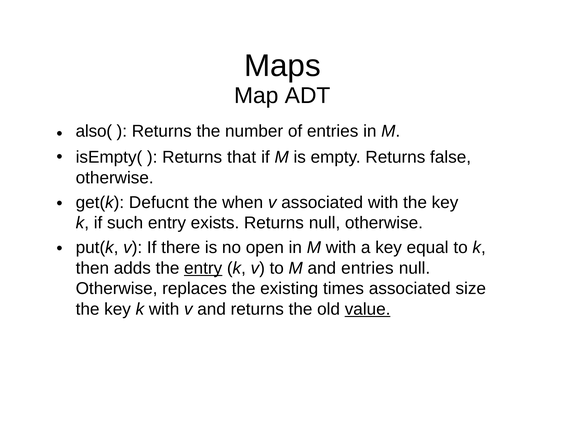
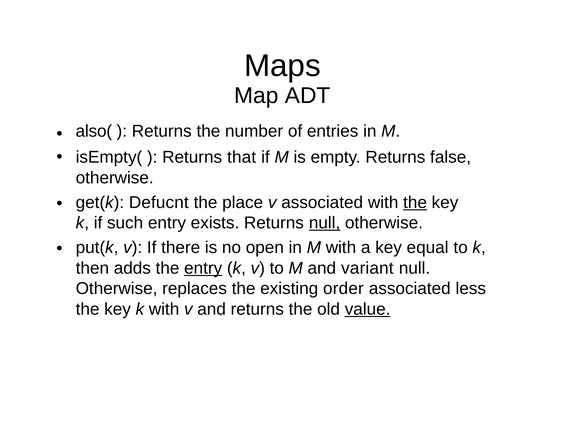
when: when -> place
the at (415, 203) underline: none -> present
null at (325, 223) underline: none -> present
and entries: entries -> variant
times: times -> order
size: size -> less
